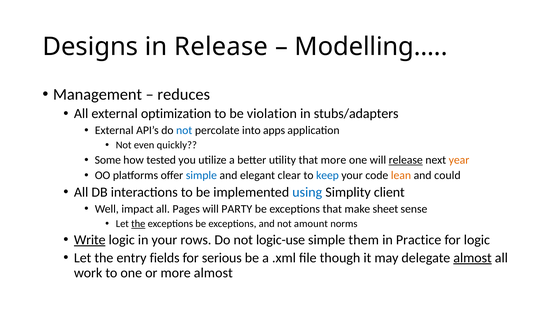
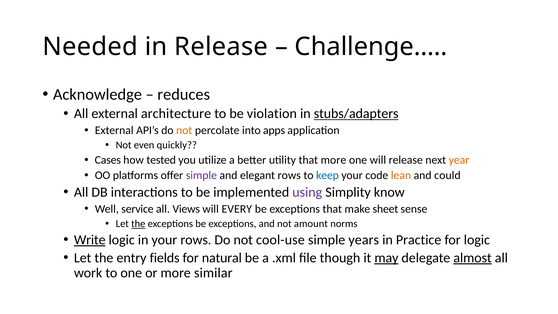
Designs: Designs -> Needed
Modelling…: Modelling… -> Challenge…
Management: Management -> Acknowledge
optimization: optimization -> architecture
stubs/adapters underline: none -> present
not at (184, 130) colour: blue -> orange
Some: Some -> Cases
release at (406, 160) underline: present -> none
simple at (201, 175) colour: blue -> purple
elegant clear: clear -> rows
using colour: blue -> purple
client: client -> know
impact: impact -> service
Pages: Pages -> Views
PARTY: PARTY -> EVERY
logic-use: logic-use -> cool-use
them: them -> years
serious: serious -> natural
may underline: none -> present
more almost: almost -> similar
